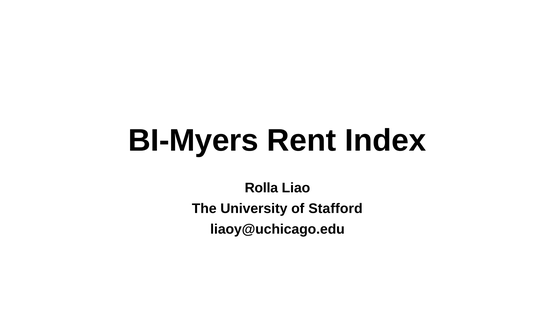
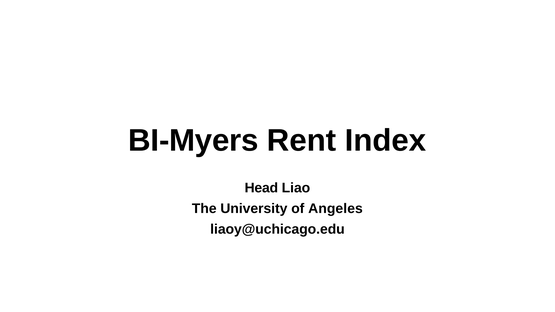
Rolla: Rolla -> Head
Stafford: Stafford -> Angeles
